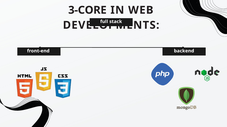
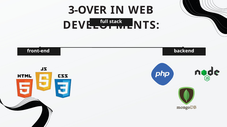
3-CORE: 3-CORE -> 3-OVER
